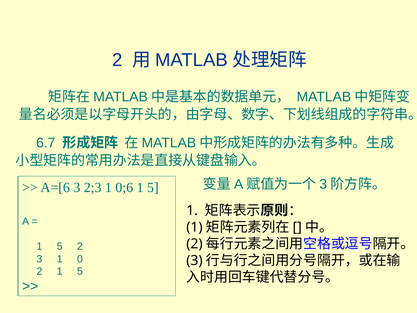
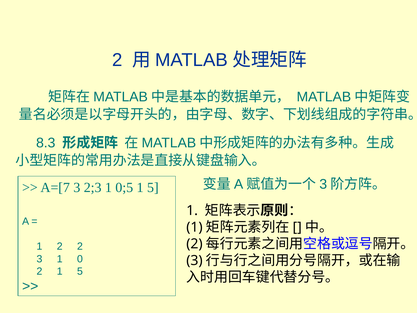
6.7: 6.7 -> 8.3
A=[6: A=[6 -> A=[7
0;6: 0;6 -> 0;5
5 at (60, 246): 5 -> 2
